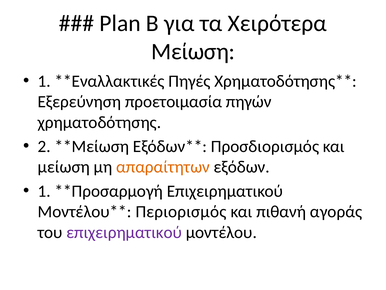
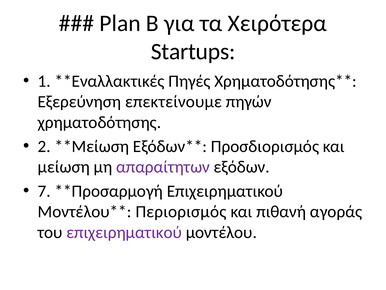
Μείωση at (193, 52): Μείωση -> Startups
προετοιμασία: προετοιμασία -> επεκτείνουμε
απαραίτητων colour: orange -> purple
1 at (44, 191): 1 -> 7
